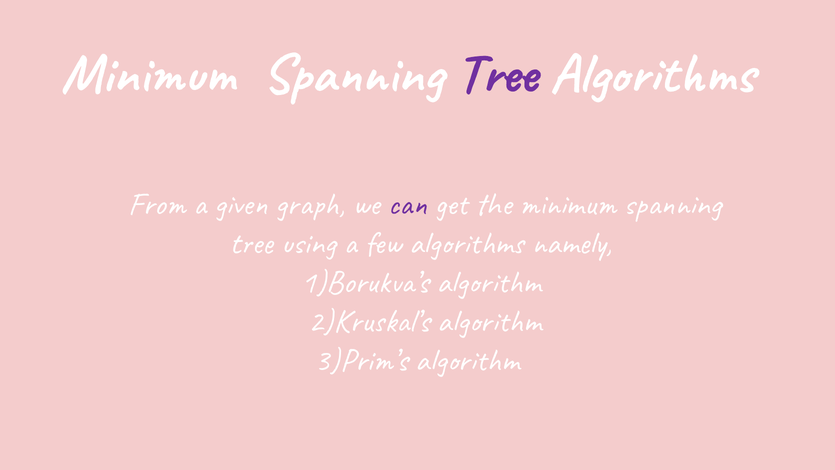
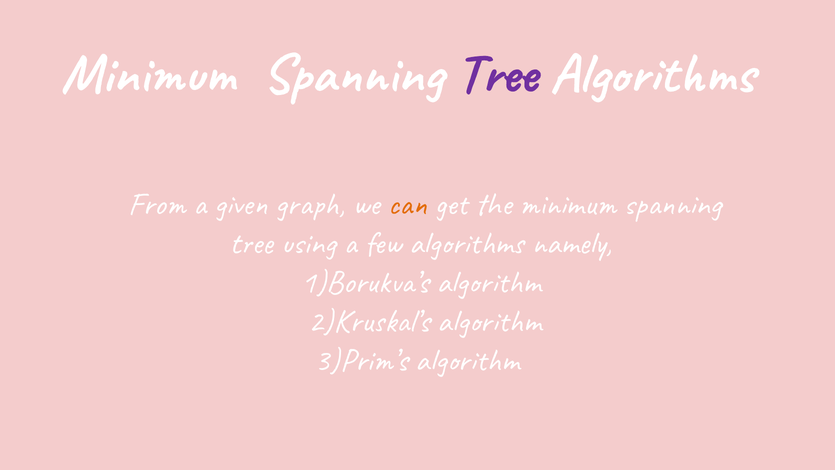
can colour: purple -> orange
